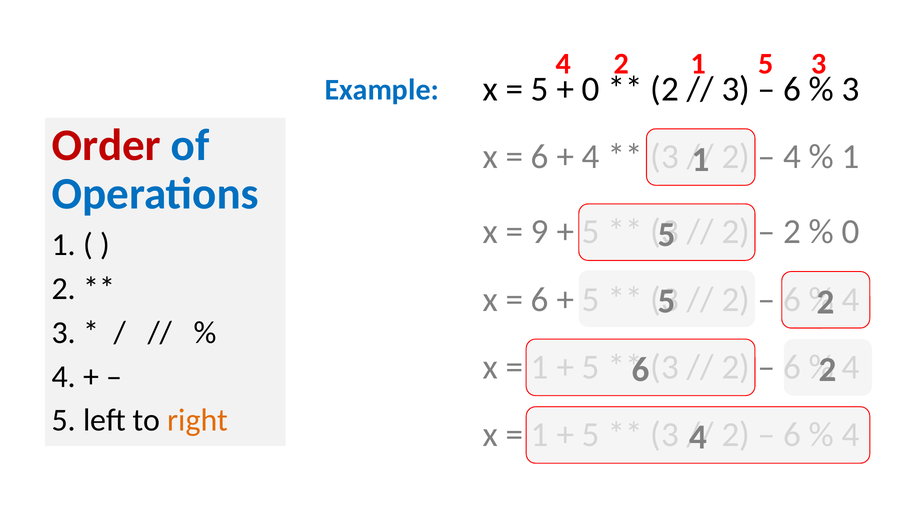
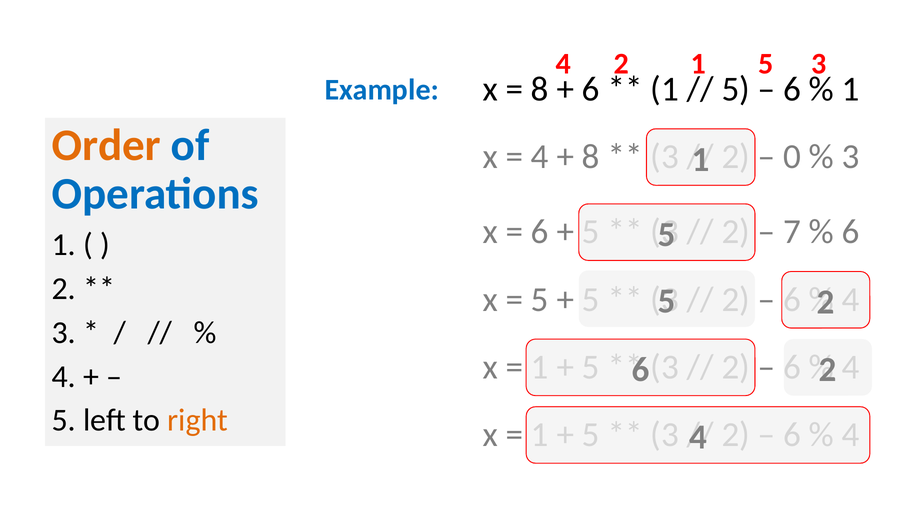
5 at (540, 89): 5 -> 8
0 at (591, 89): 0 -> 6
2 at (665, 89): 2 -> 1
3 at (736, 89): 3 -> 5
3 at (851, 89): 3 -> 1
Order colour: red -> orange
6 at (540, 157): 6 -> 4
4 at (591, 157): 4 -> 8
4 at (792, 157): 4 -> 0
1 at (851, 157): 1 -> 3
9 at (540, 232): 9 -> 6
2 at (792, 232): 2 -> 7
0 at (851, 232): 0 -> 6
6 at (540, 300): 6 -> 5
